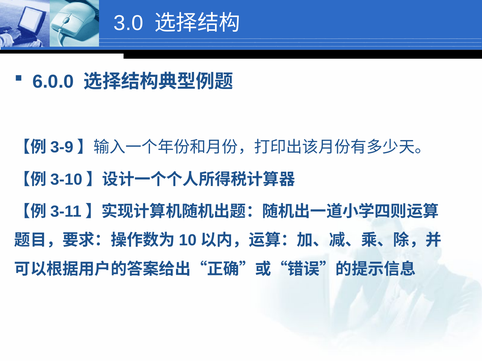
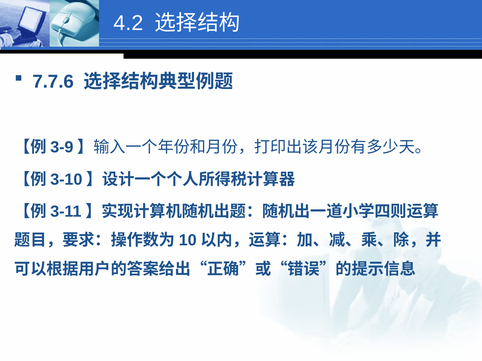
3.0: 3.0 -> 4.2
6.0.0: 6.0.0 -> 7.7.6
